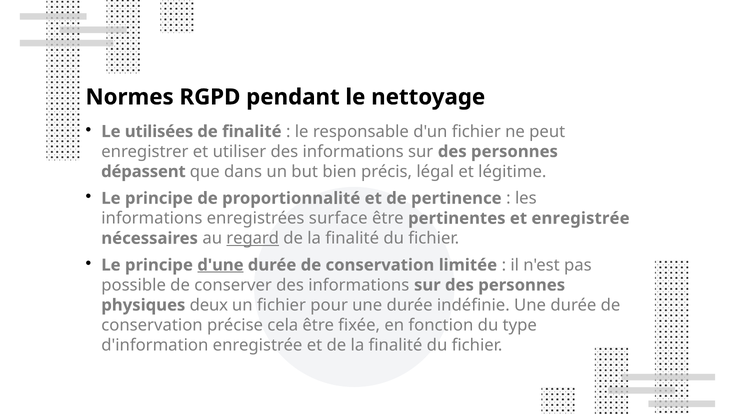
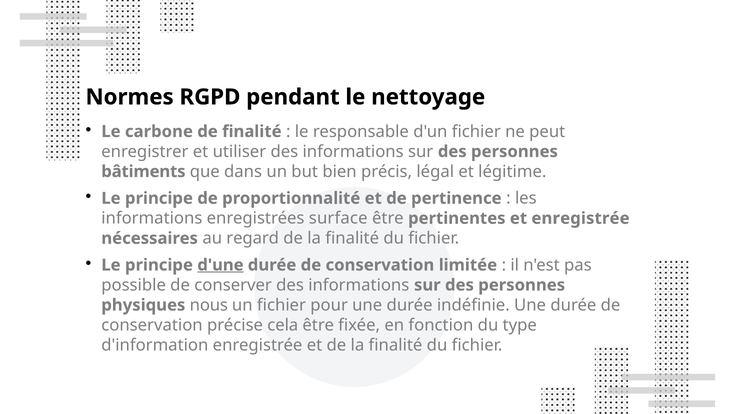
utilisées: utilisées -> carbone
dépassent: dépassent -> bâtiments
regard underline: present -> none
deux: deux -> nous
